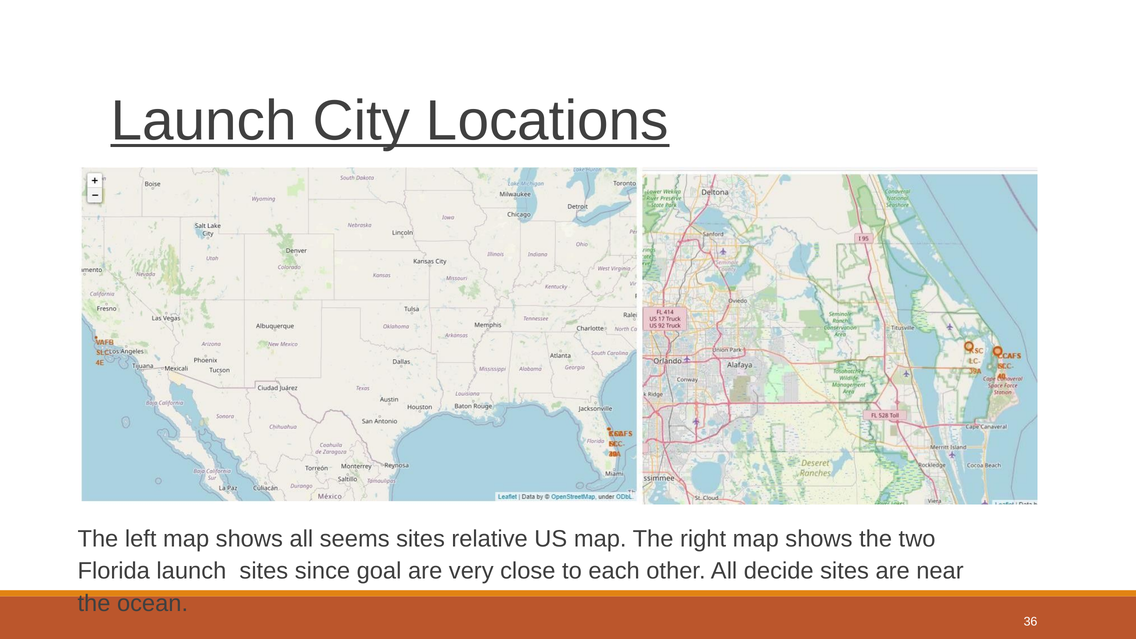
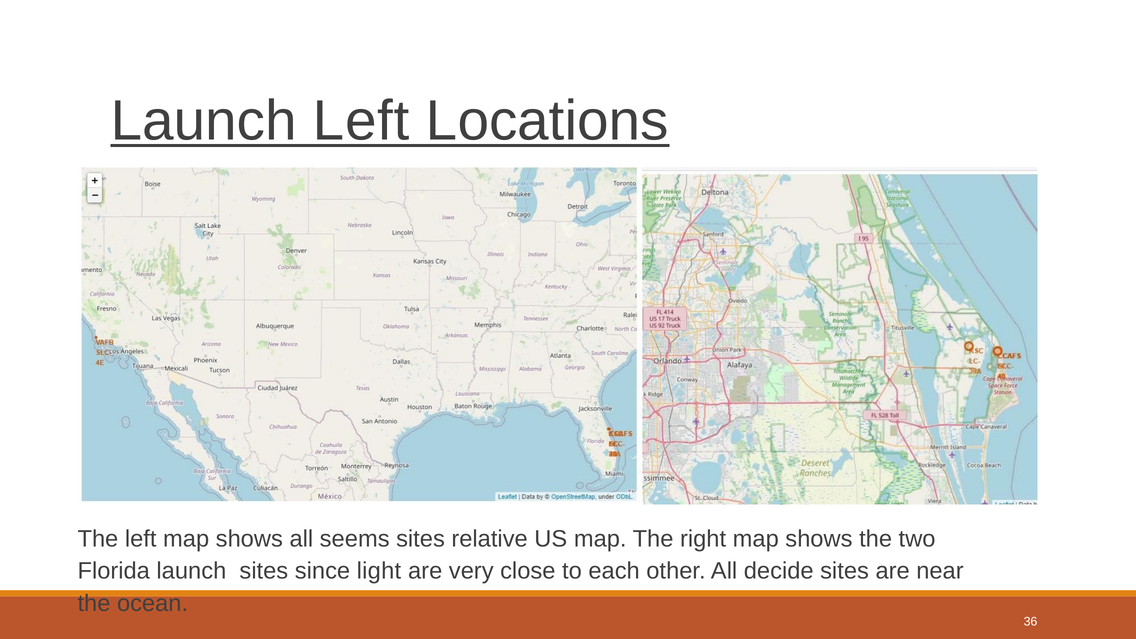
Launch City: City -> Left
goal: goal -> light
